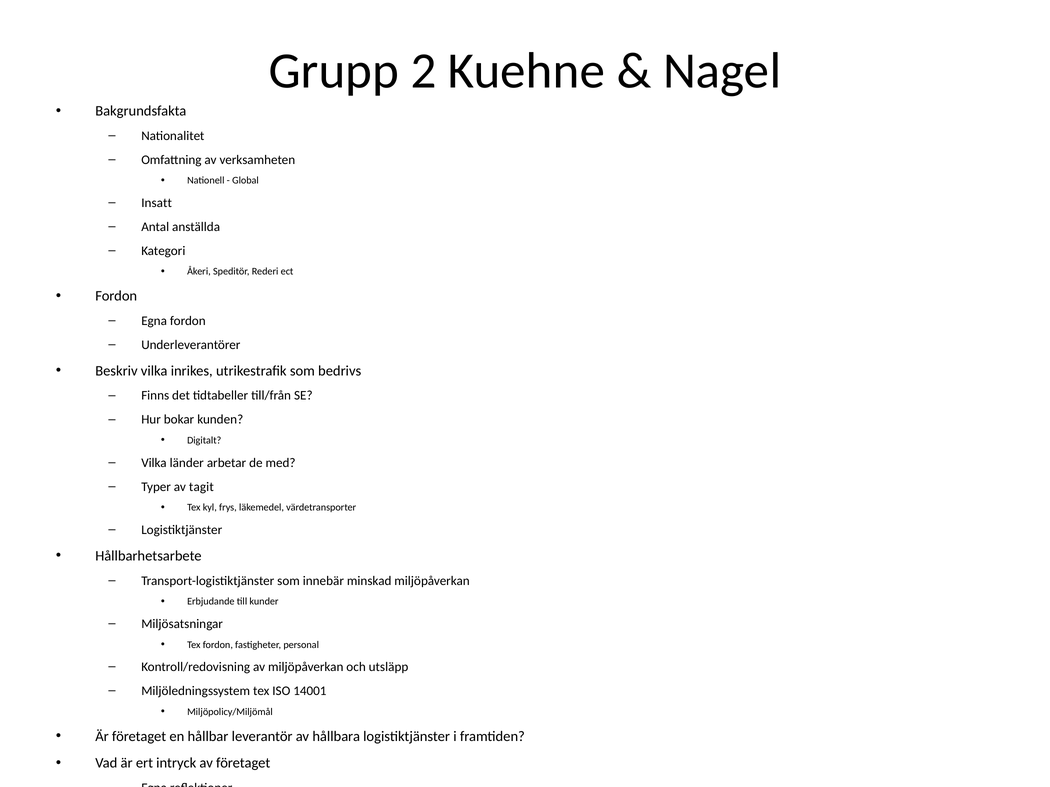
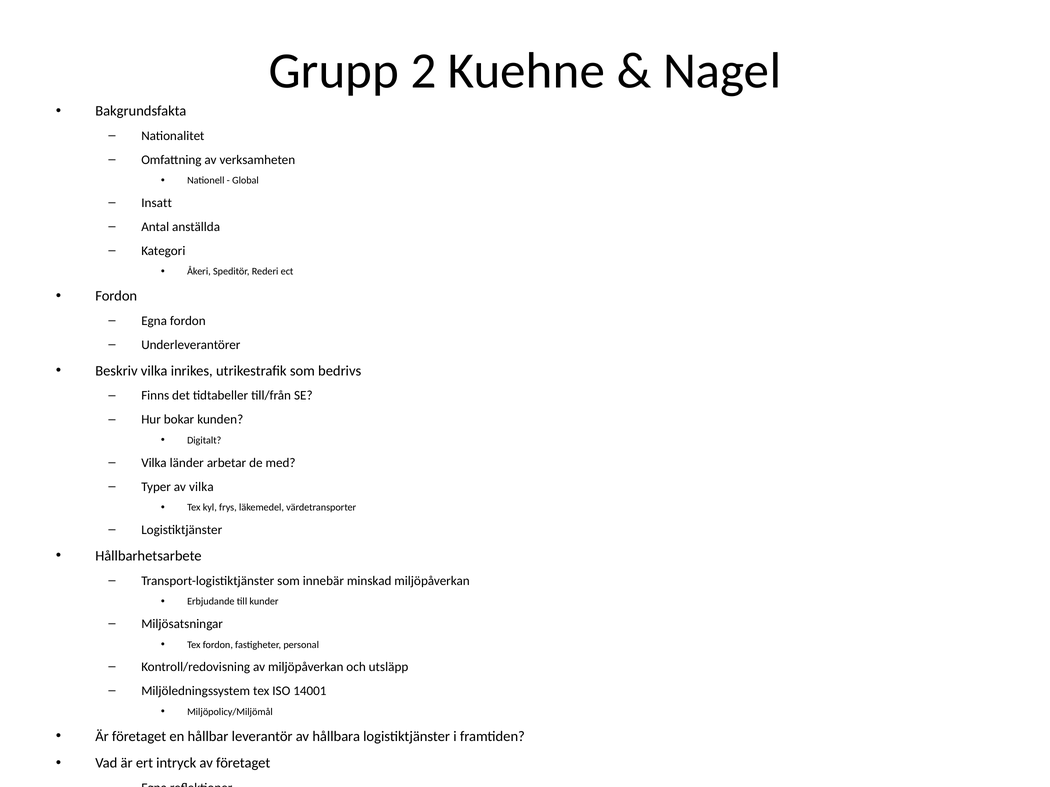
av tagit: tagit -> vilka
